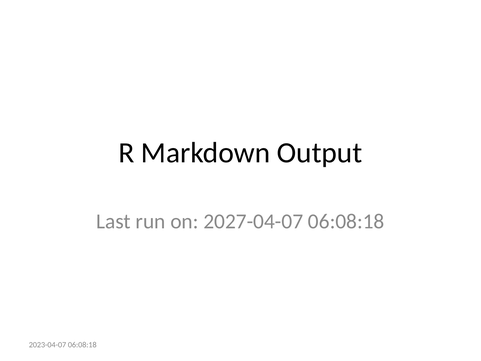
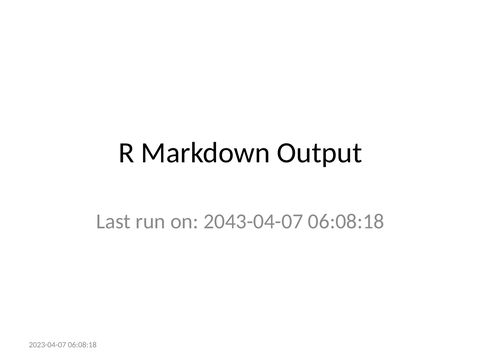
2027-04-07: 2027-04-07 -> 2043-04-07
